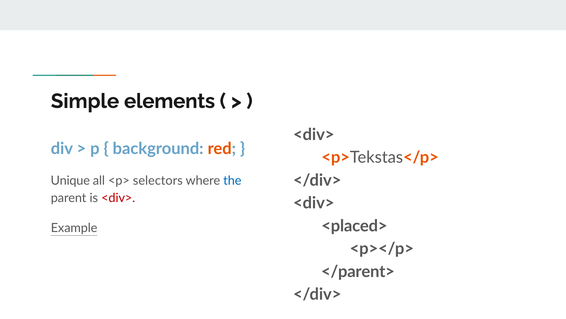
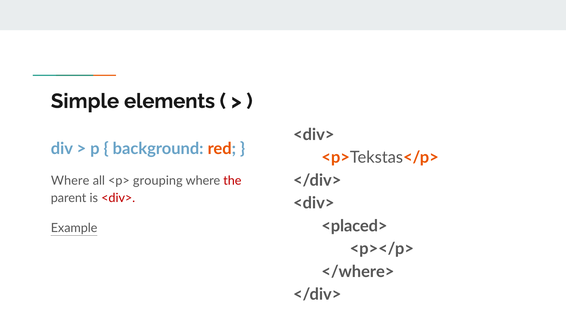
Unique at (70, 180): Unique -> Where
selectors: selectors -> grouping
the colour: blue -> red
</parent>: </parent> -> </where>
